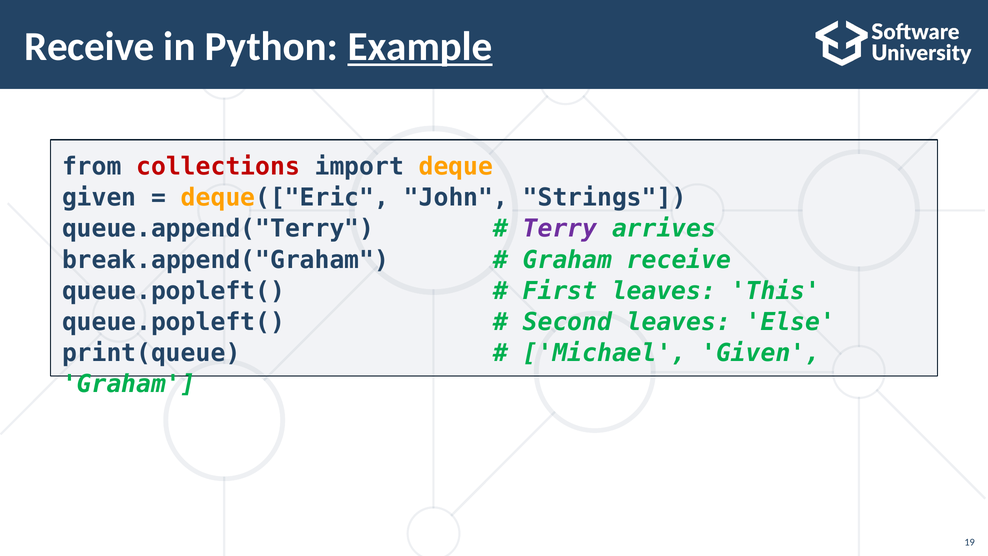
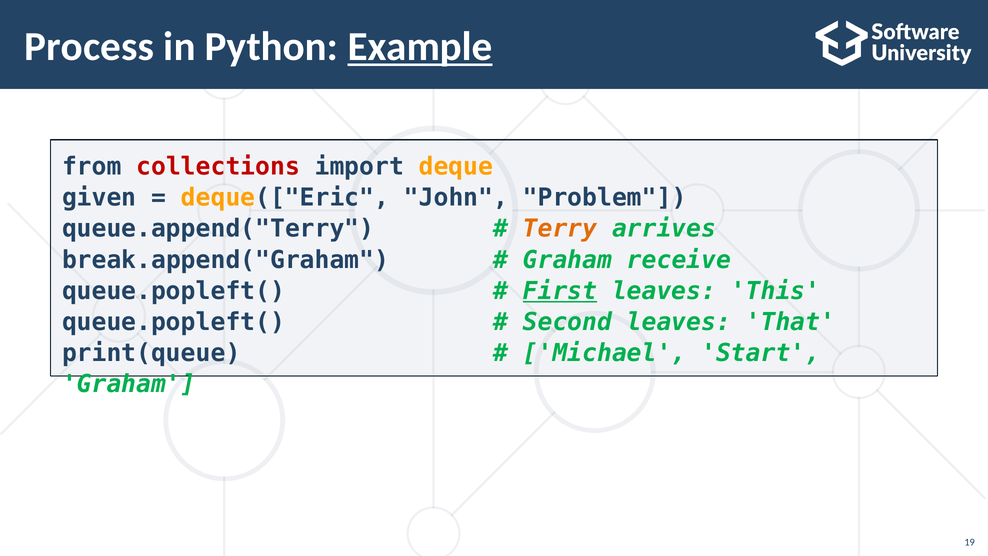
Receive at (89, 47): Receive -> Process
Strings: Strings -> Problem
Terry colour: purple -> orange
First underline: none -> present
Else: Else -> That
Michael Given: Given -> Start
